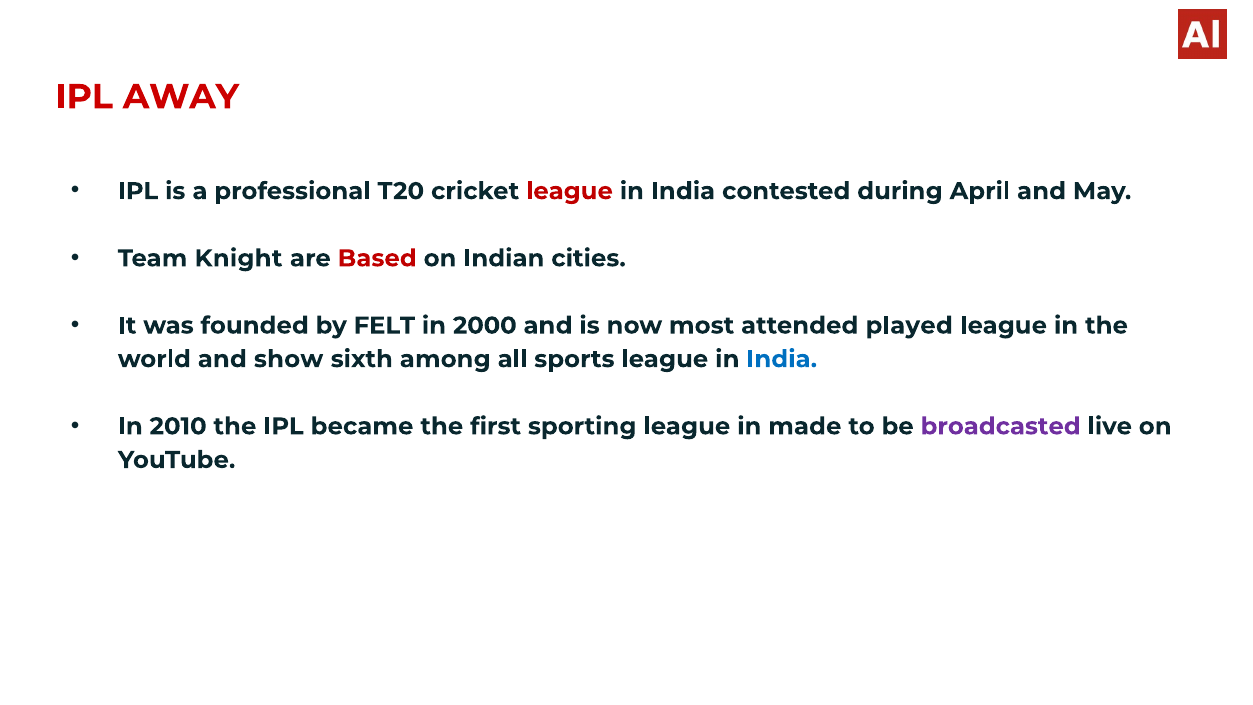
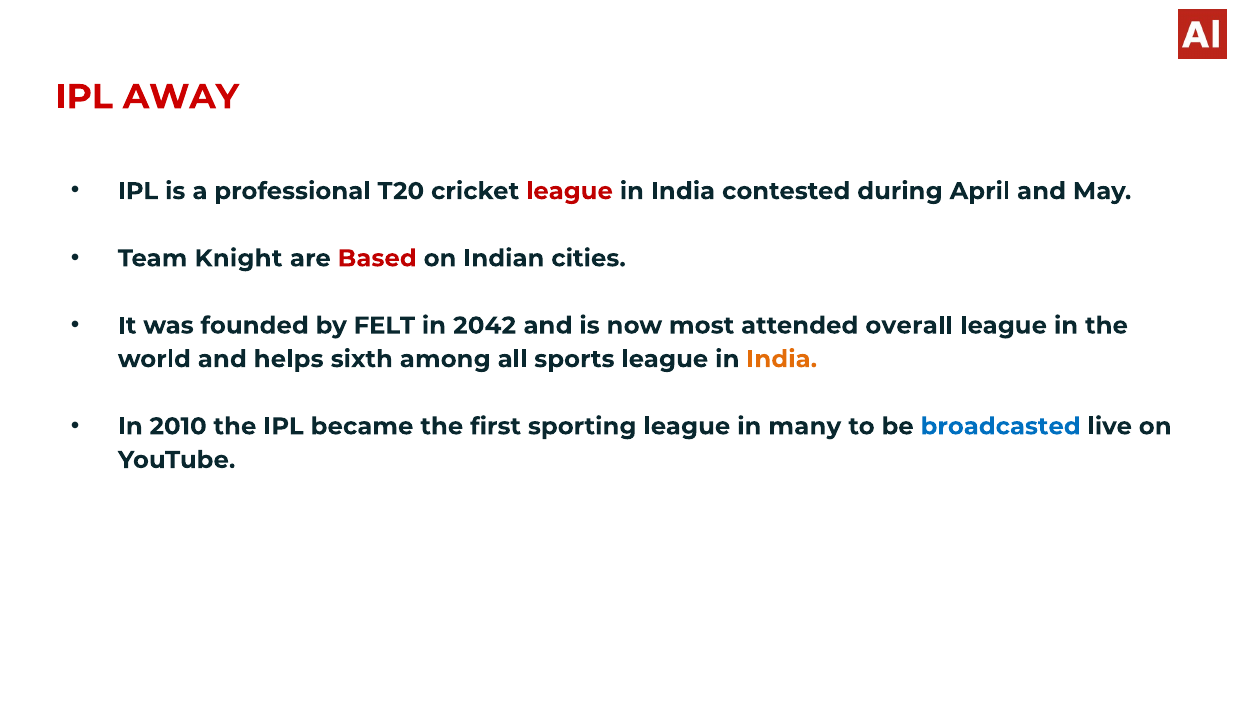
2000: 2000 -> 2042
played: played -> overall
show: show -> helps
India at (782, 359) colour: blue -> orange
made: made -> many
broadcasted colour: purple -> blue
